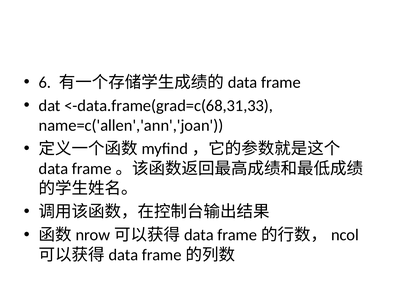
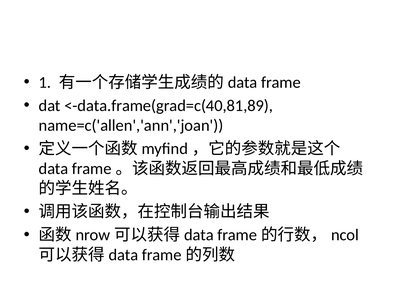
6: 6 -> 1
<-data.frame(grad=c(68,31,33: <-data.frame(grad=c(68,31,33 -> <-data.frame(grad=c(40,81,89
